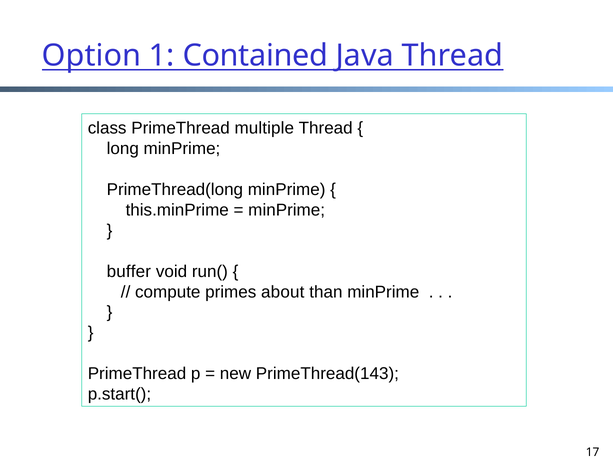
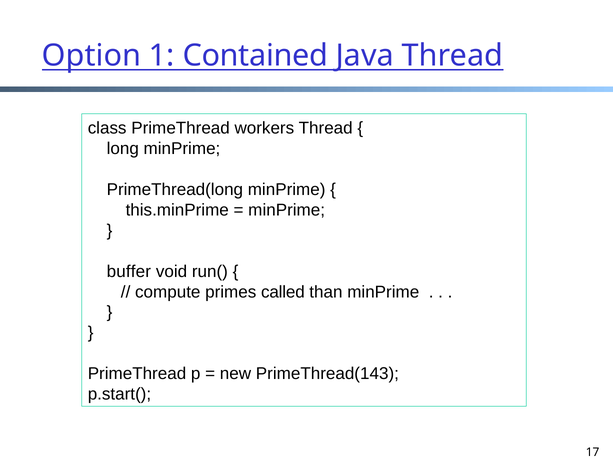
multiple: multiple -> workers
about: about -> called
